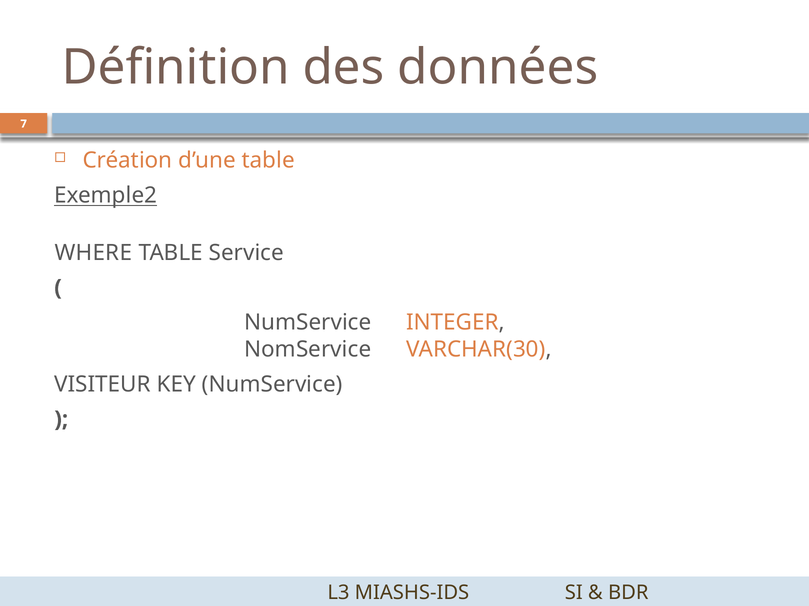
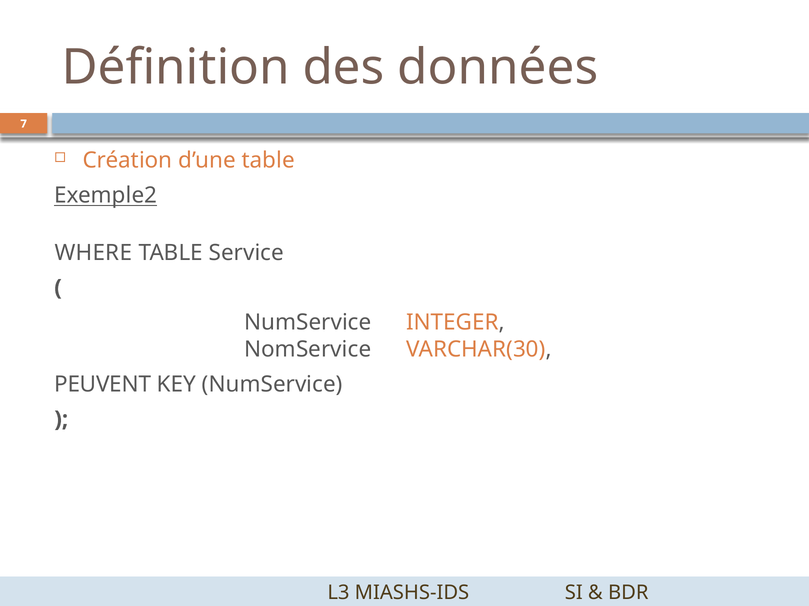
VISITEUR: VISITEUR -> PEUVENT
